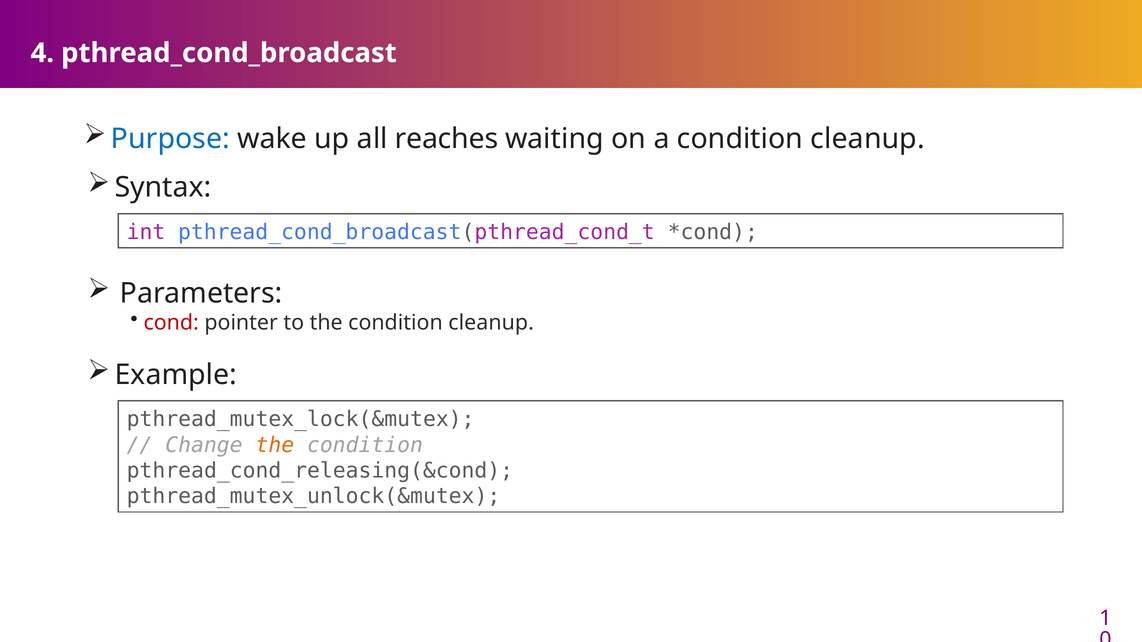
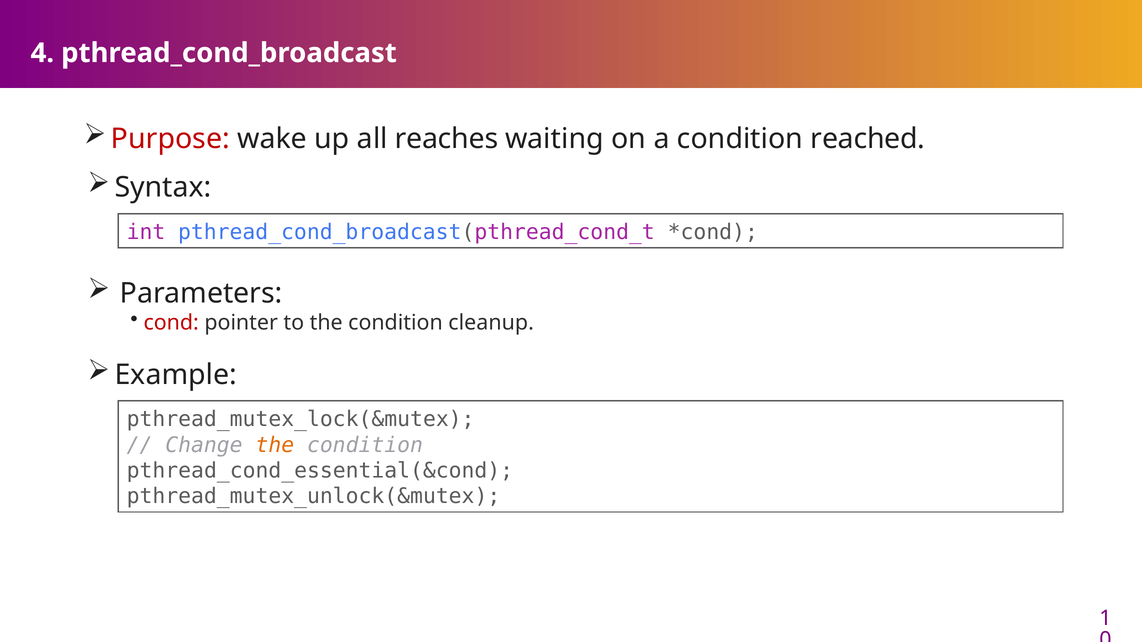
Purpose colour: blue -> red
a condition cleanup: cleanup -> reached
pthread_cond_releasing(&cond: pthread_cond_releasing(&cond -> pthread_cond_essential(&cond
